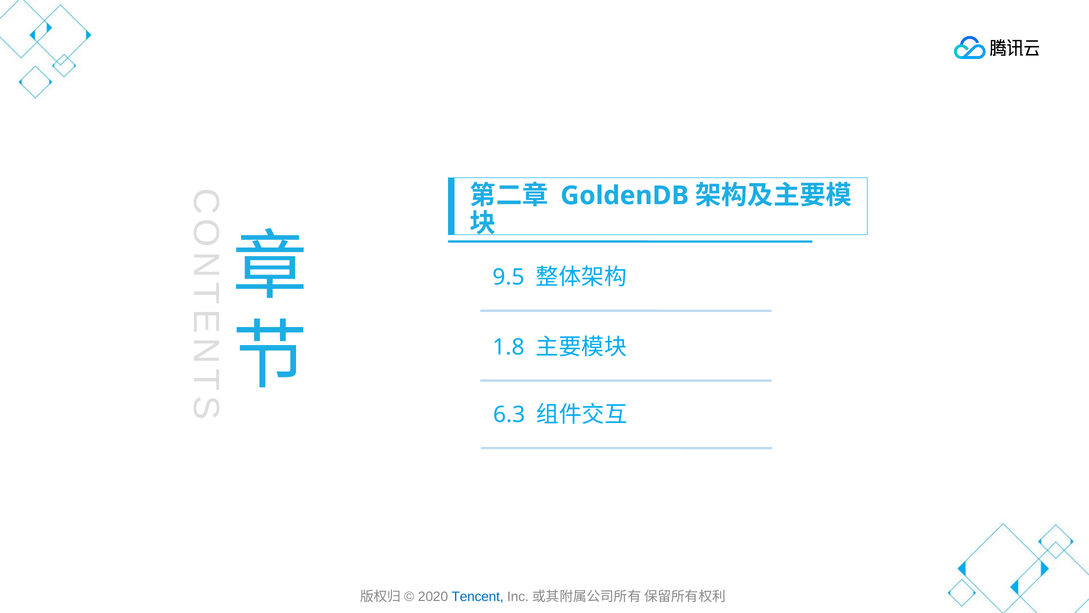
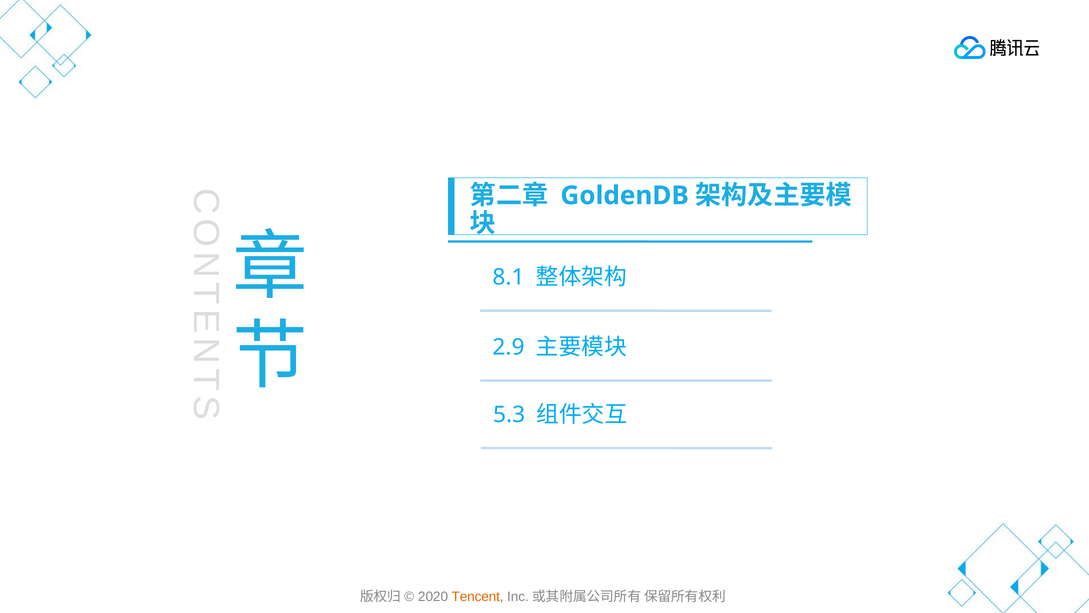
9.5: 9.5 -> 8.1
1.8: 1.8 -> 2.9
6.3: 6.3 -> 5.3
Tencent colour: blue -> orange
